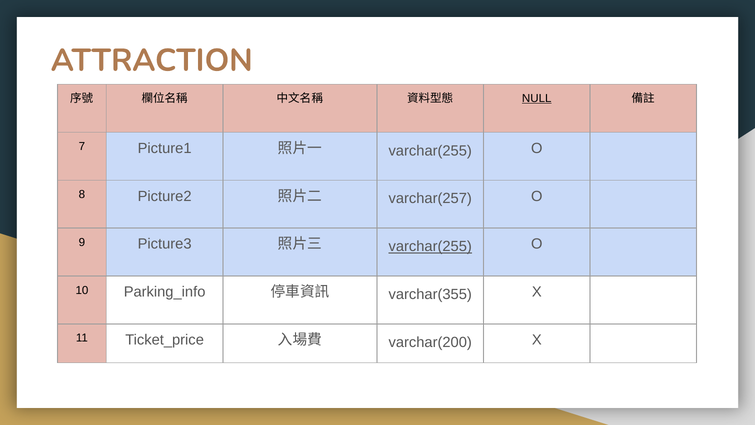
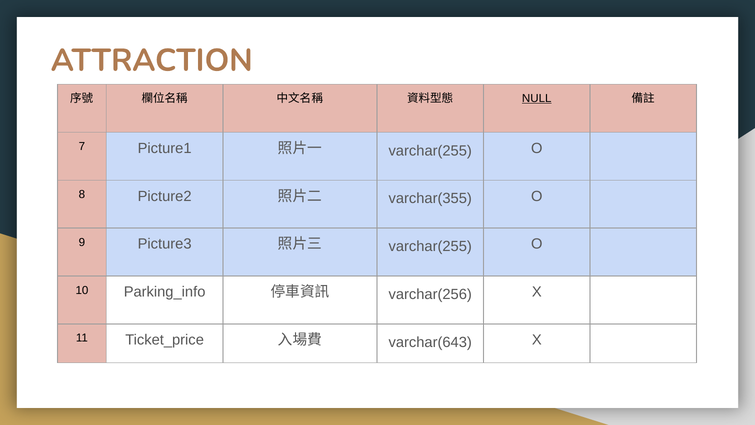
varchar(257: varchar(257 -> varchar(355
varchar(255 at (430, 246) underline: present -> none
varchar(355: varchar(355 -> varchar(256
varchar(200: varchar(200 -> varchar(643
